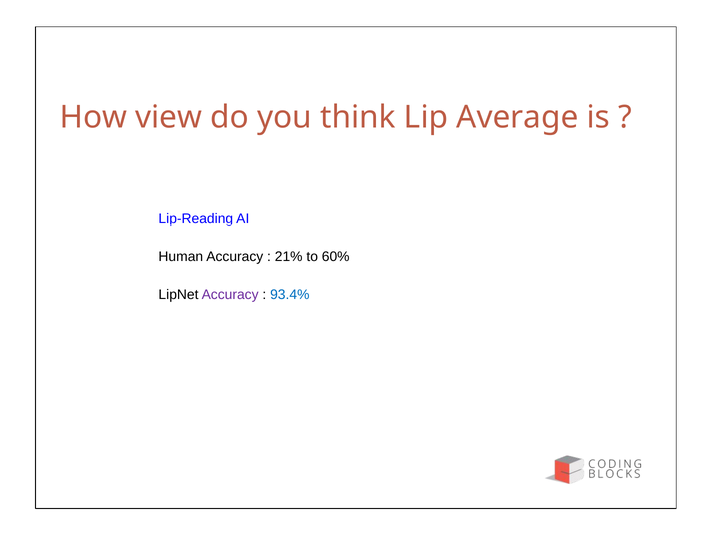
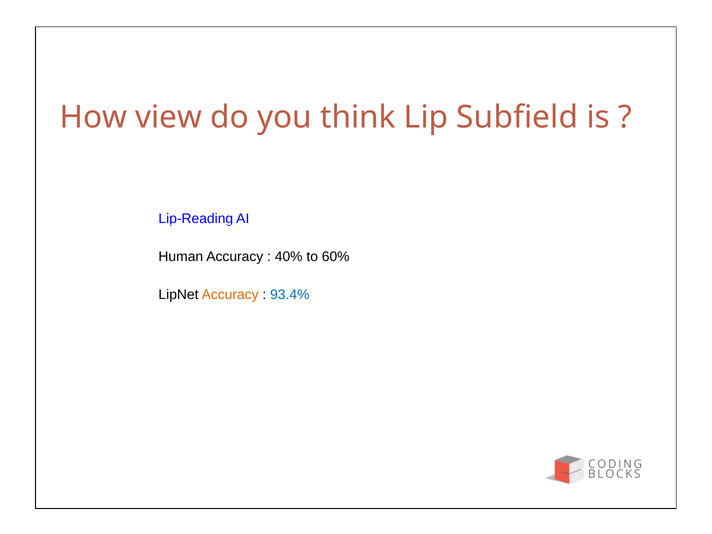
Average: Average -> Subfield
21%: 21% -> 40%
Accuracy at (230, 295) colour: purple -> orange
